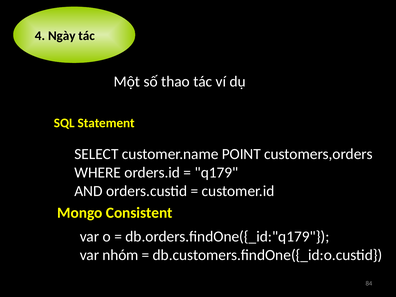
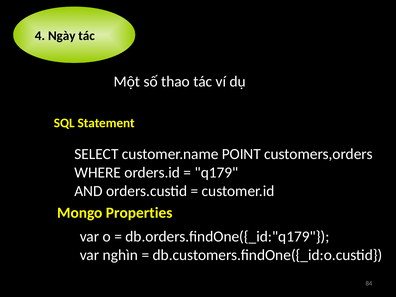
Consistent: Consistent -> Properties
nhóm: nhóm -> nghìn
